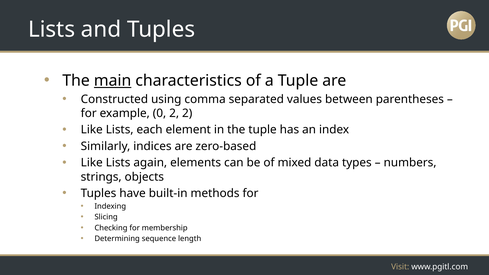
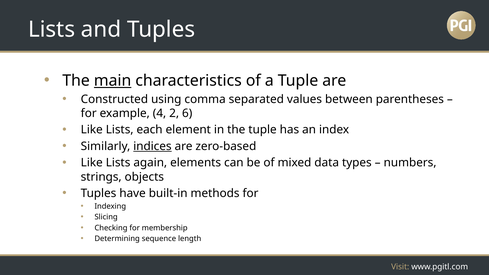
0: 0 -> 4
2 2: 2 -> 6
indices underline: none -> present
